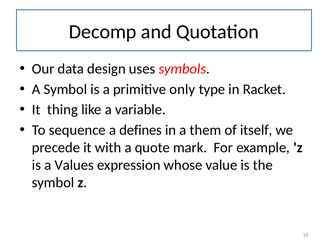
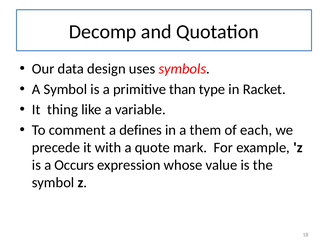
only: only -> than
sequence: sequence -> comment
itself: itself -> each
Values: Values -> Occurs
